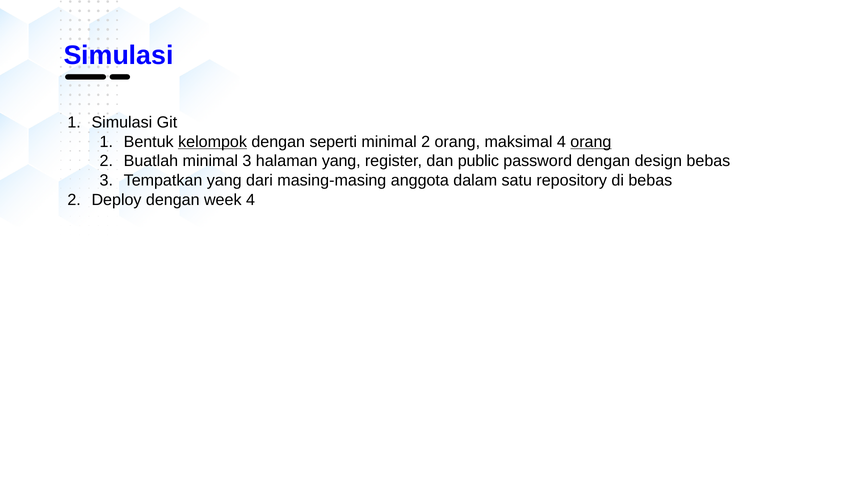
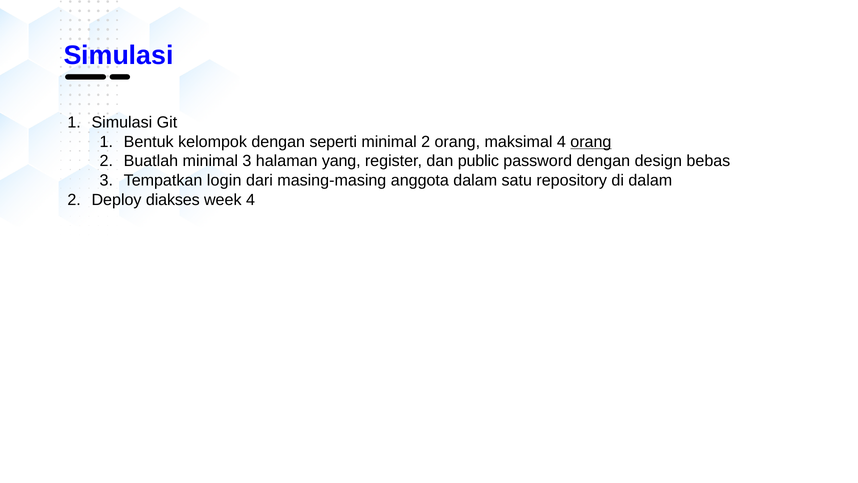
kelompok underline: present -> none
Tempatkan yang: yang -> login
di bebas: bebas -> dalam
Deploy dengan: dengan -> diakses
